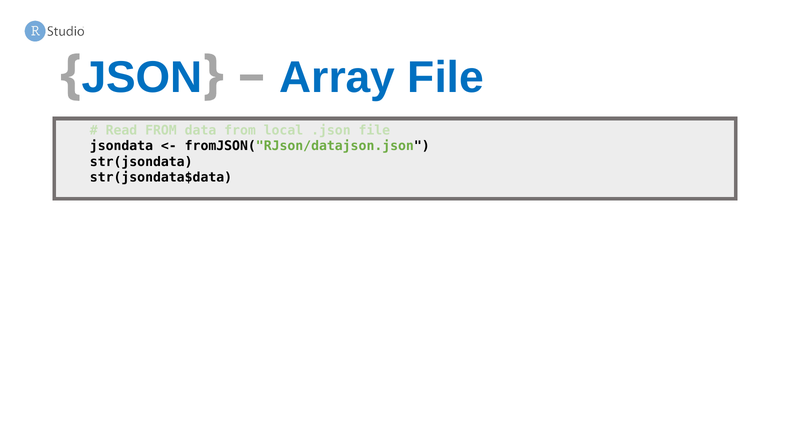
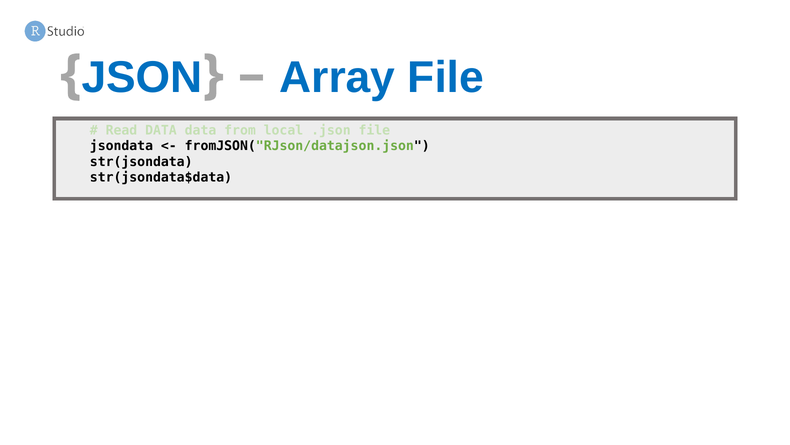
Read FROM: FROM -> DATA
